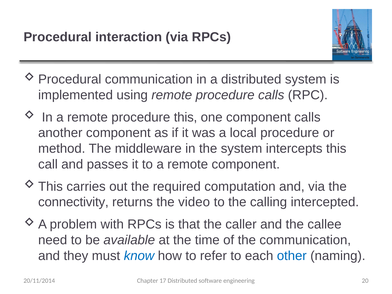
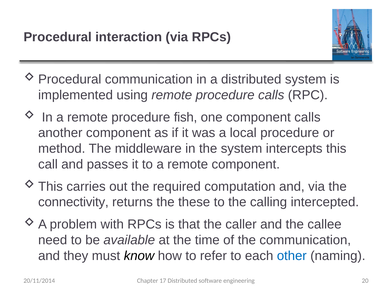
procedure this: this -> fish
video: video -> these
know colour: blue -> black
